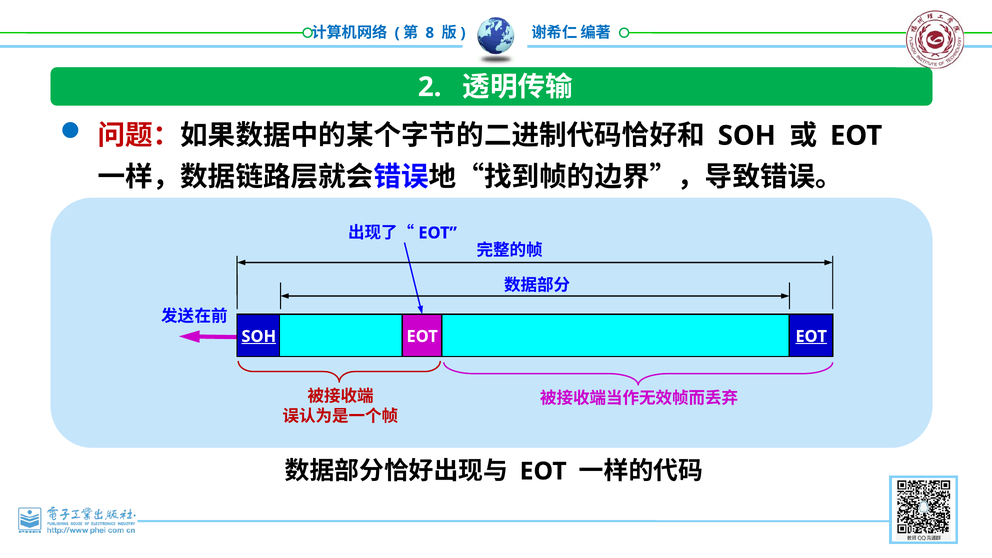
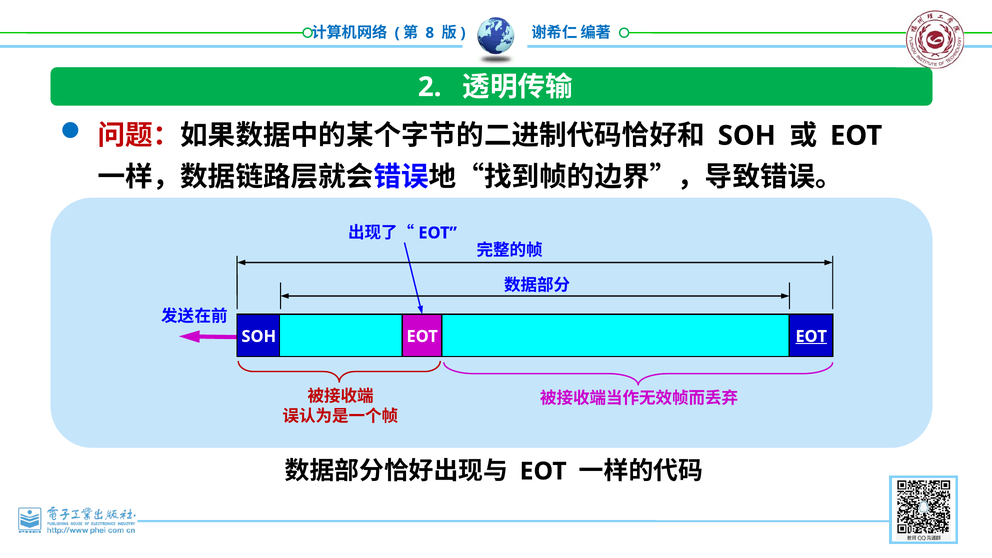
SOH at (259, 336) underline: present -> none
